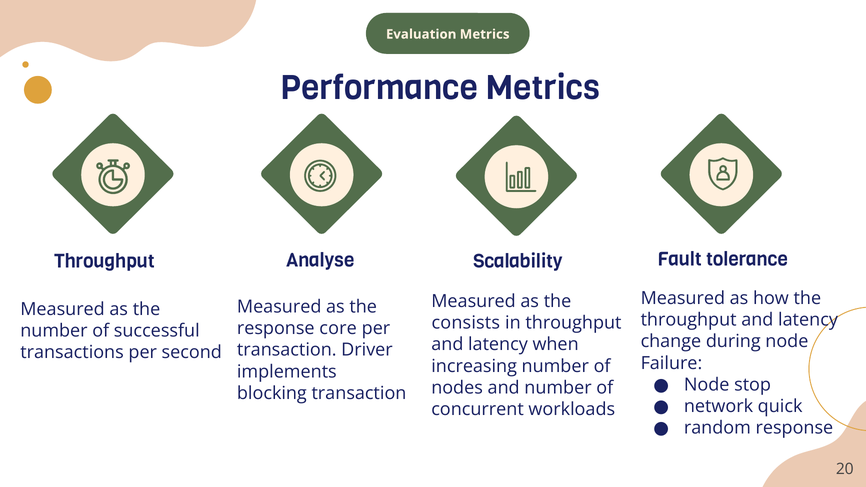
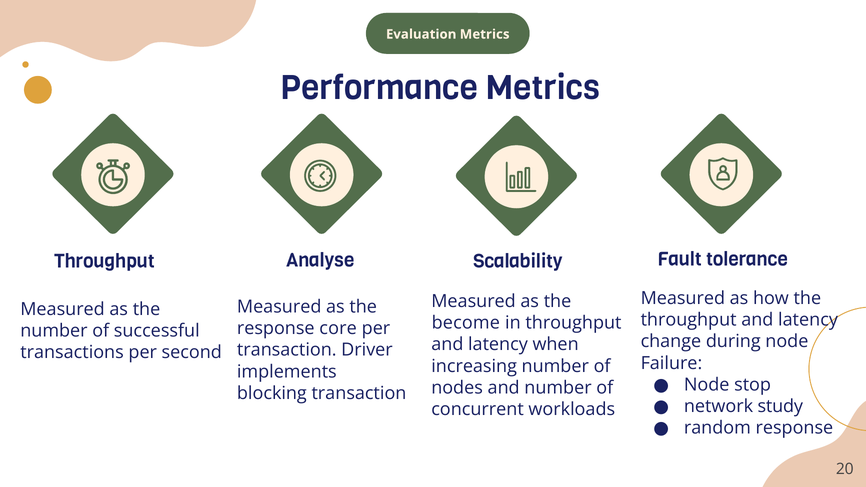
consists: consists -> become
quick: quick -> study
